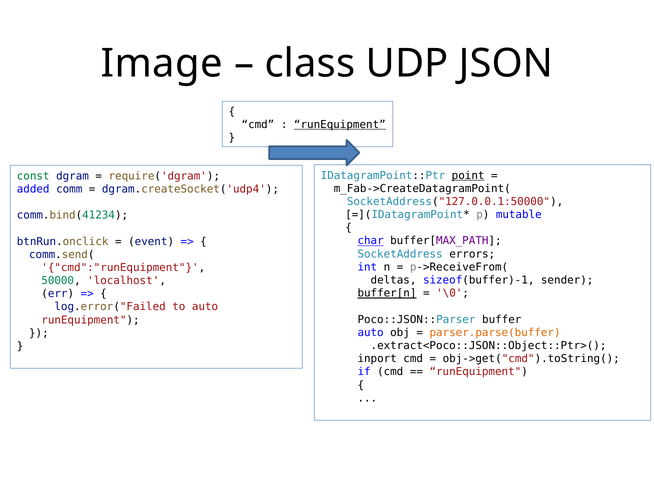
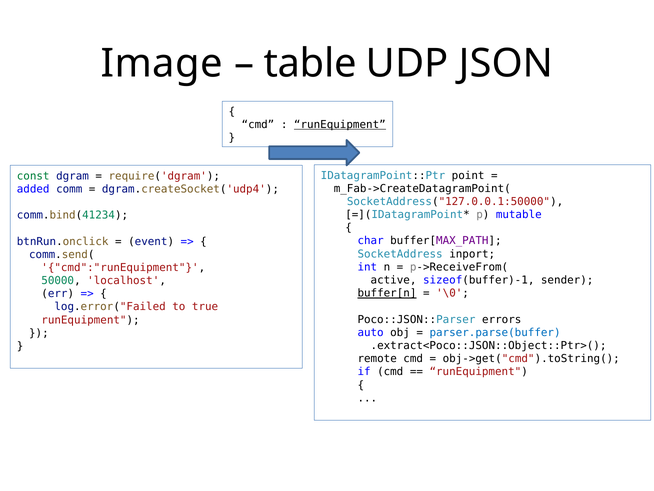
class: class -> table
point underline: present -> none
char underline: present -> none
errors: errors -> inport
deltas: deltas -> active
to auto: auto -> true
buffer: buffer -> errors
parser.parse(buffer colour: orange -> blue
inport: inport -> remote
